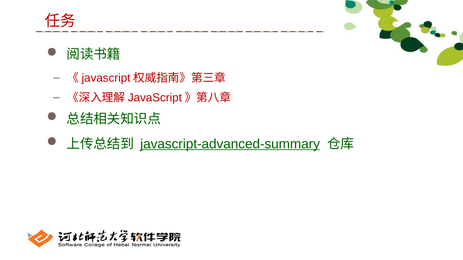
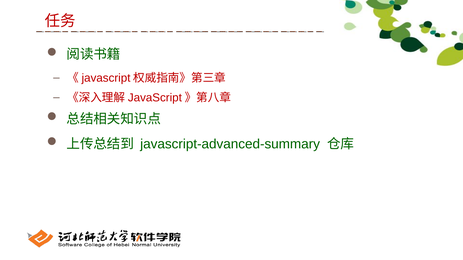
javascript-advanced-summary underline: present -> none
